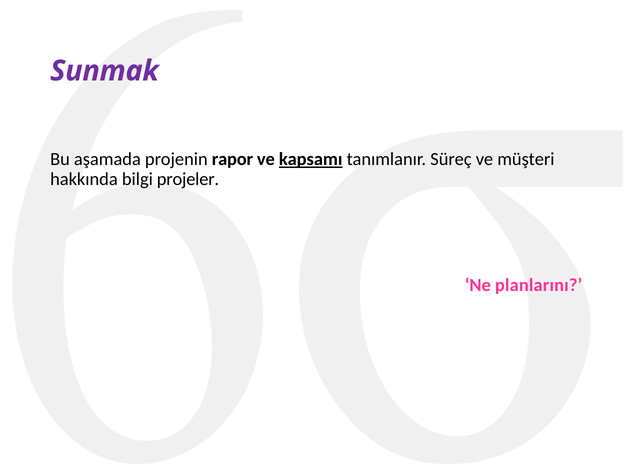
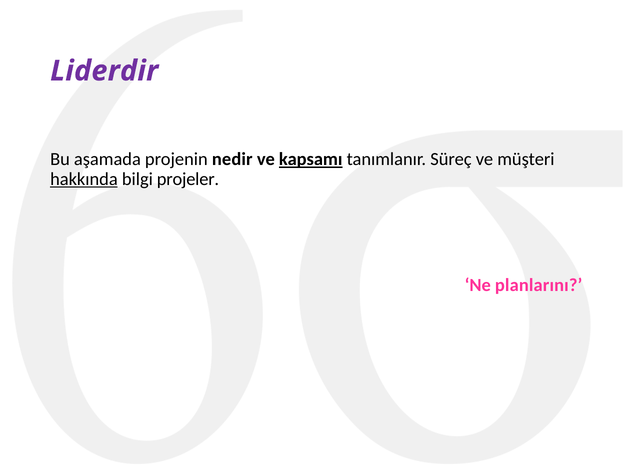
Sunmak: Sunmak -> Liderdir
rapor: rapor -> nedir
hakkında underline: none -> present
